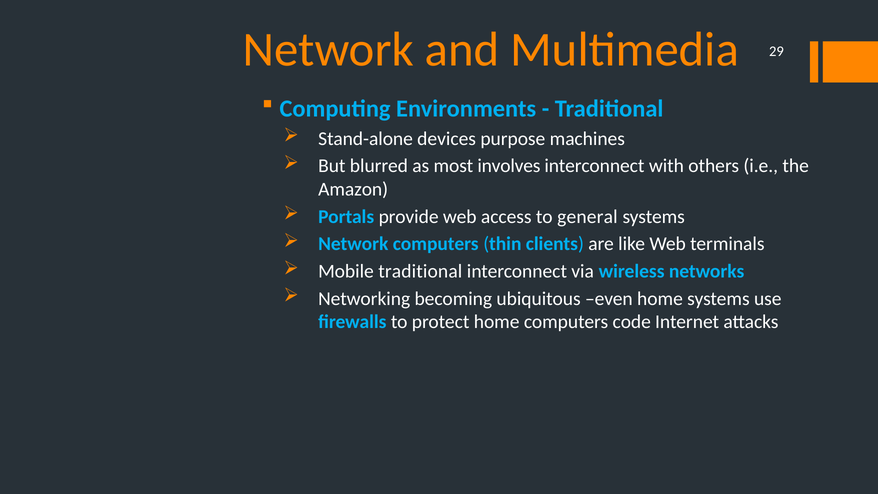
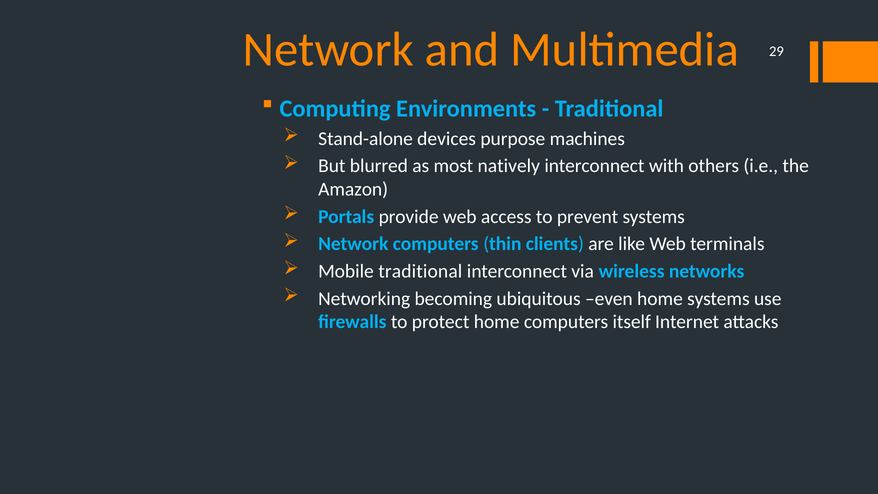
involves: involves -> natively
general: general -> prevent
code: code -> itself
